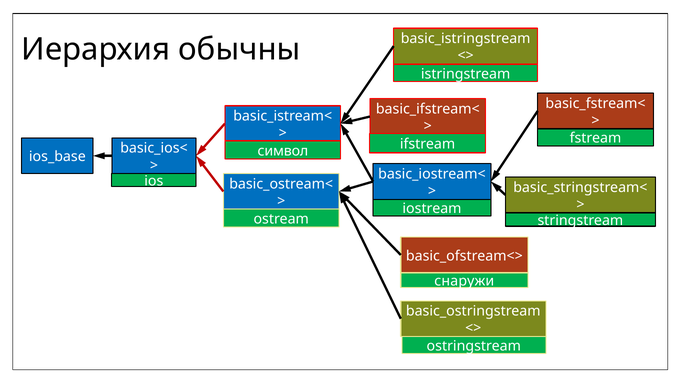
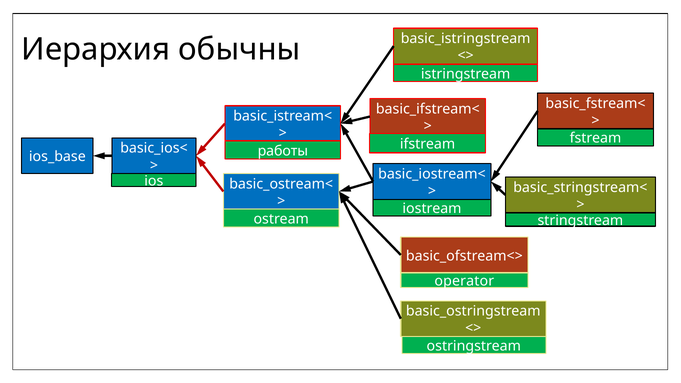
символ: символ -> работы
снаружи: снаружи -> operator
